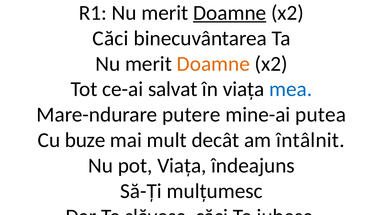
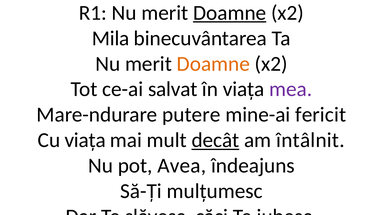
Căci at (110, 38): Căci -> Mila
mea colour: blue -> purple
putea: putea -> fericit
Cu buze: buze -> viața
decât underline: none -> present
pot Viața: Viața -> Avea
